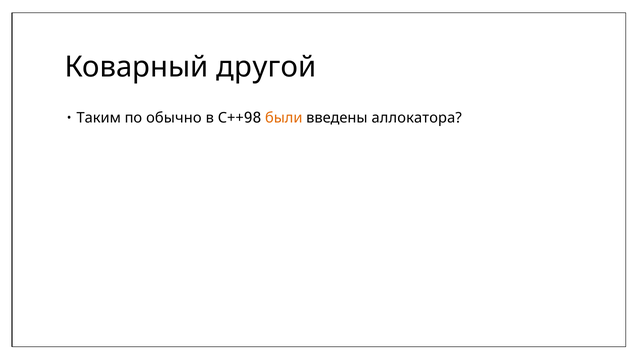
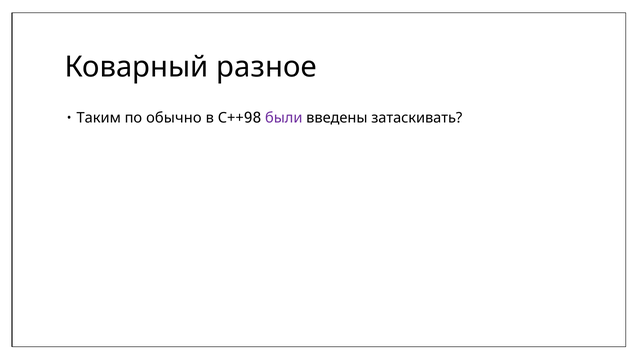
другой: другой -> разное
были colour: orange -> purple
аллокатора: аллокатора -> затаскивать
